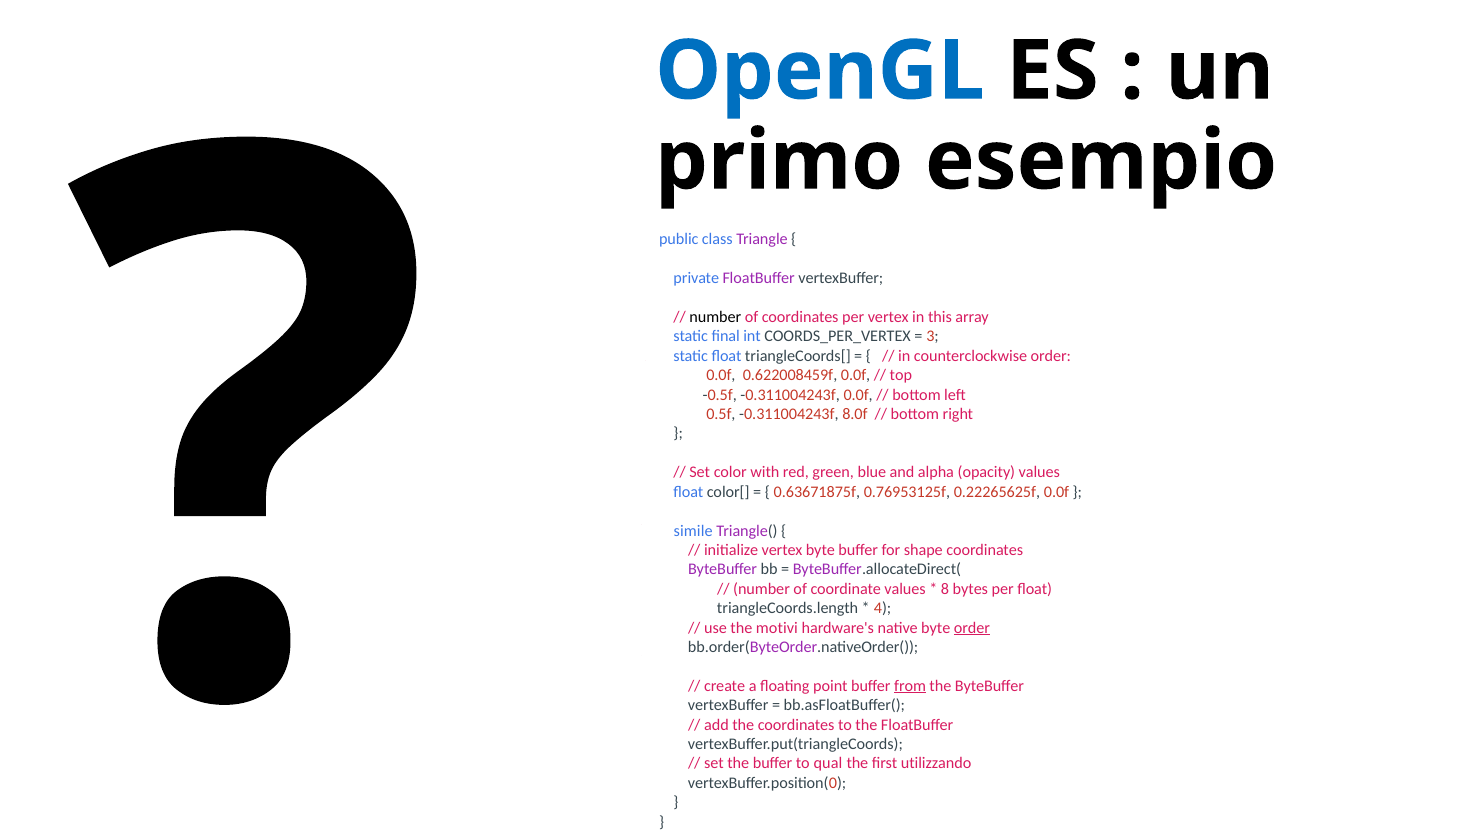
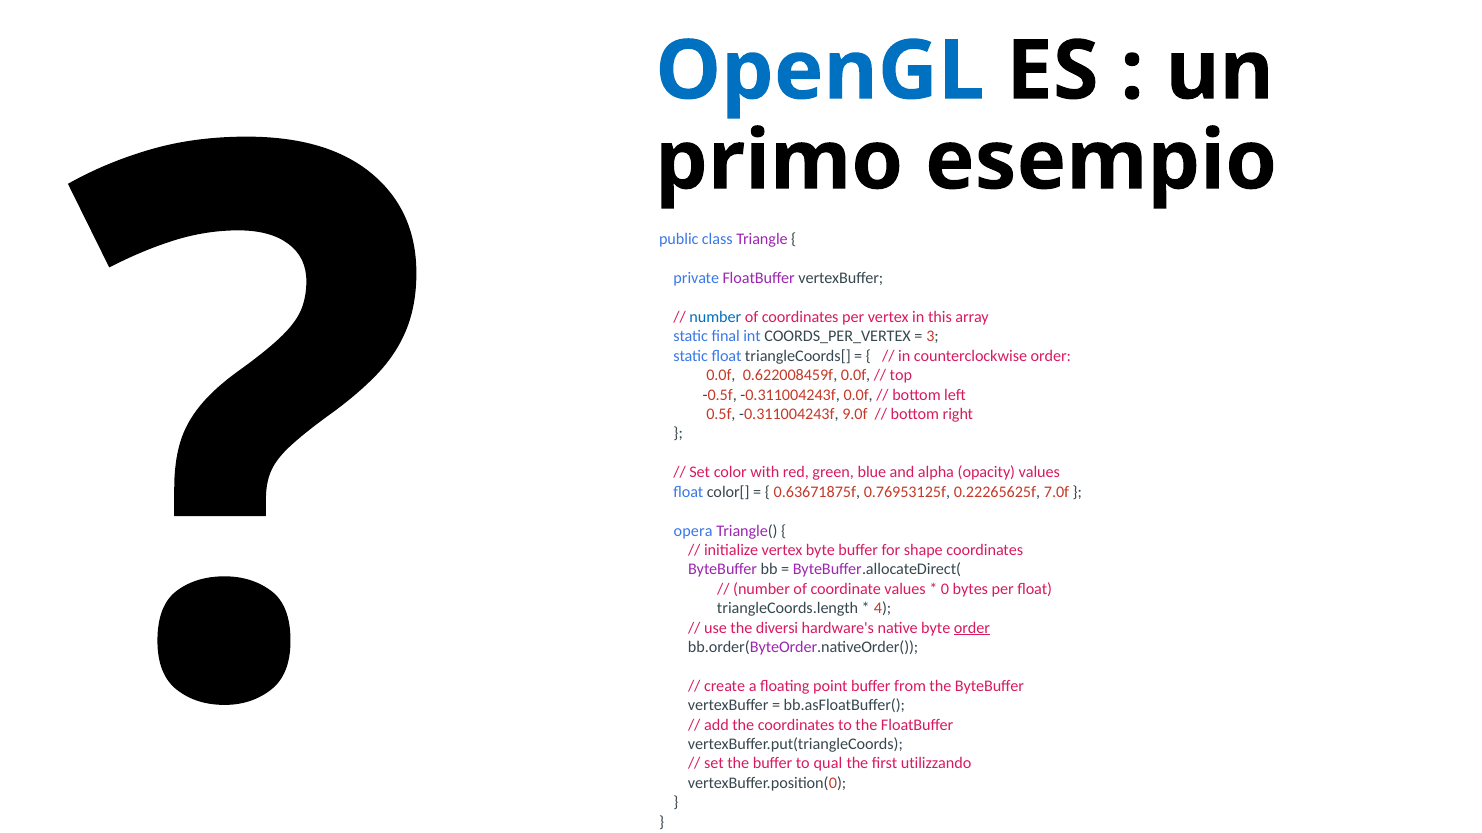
number at (715, 317) colour: black -> blue
8.0f: 8.0f -> 9.0f
0.22265625f 0.0f: 0.0f -> 7.0f
simile: simile -> opera
8: 8 -> 0
motivi: motivi -> diversi
from underline: present -> none
